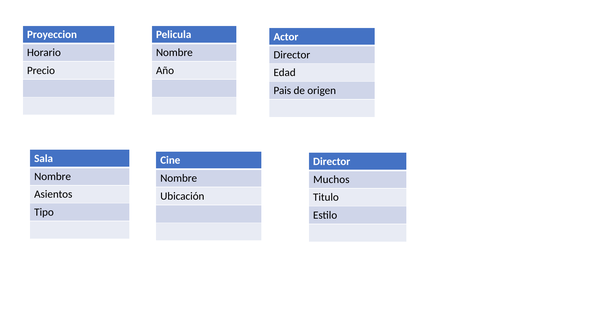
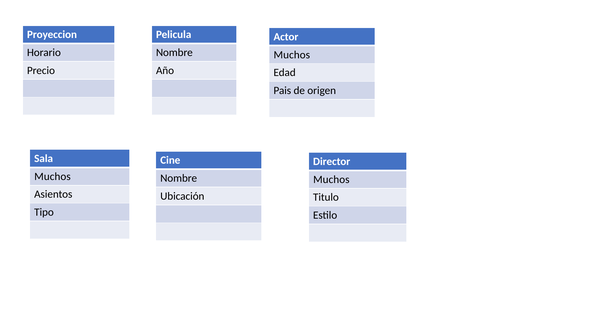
Director at (292, 55): Director -> Muchos
Nombre at (53, 177): Nombre -> Muchos
